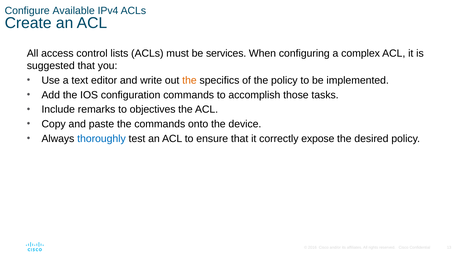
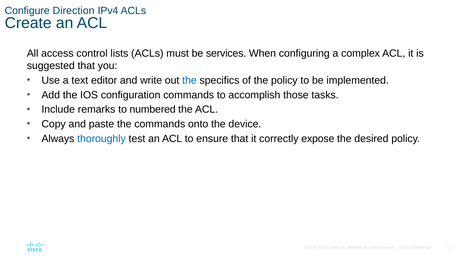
Available: Available -> Direction
the at (189, 80) colour: orange -> blue
objectives: objectives -> numbered
